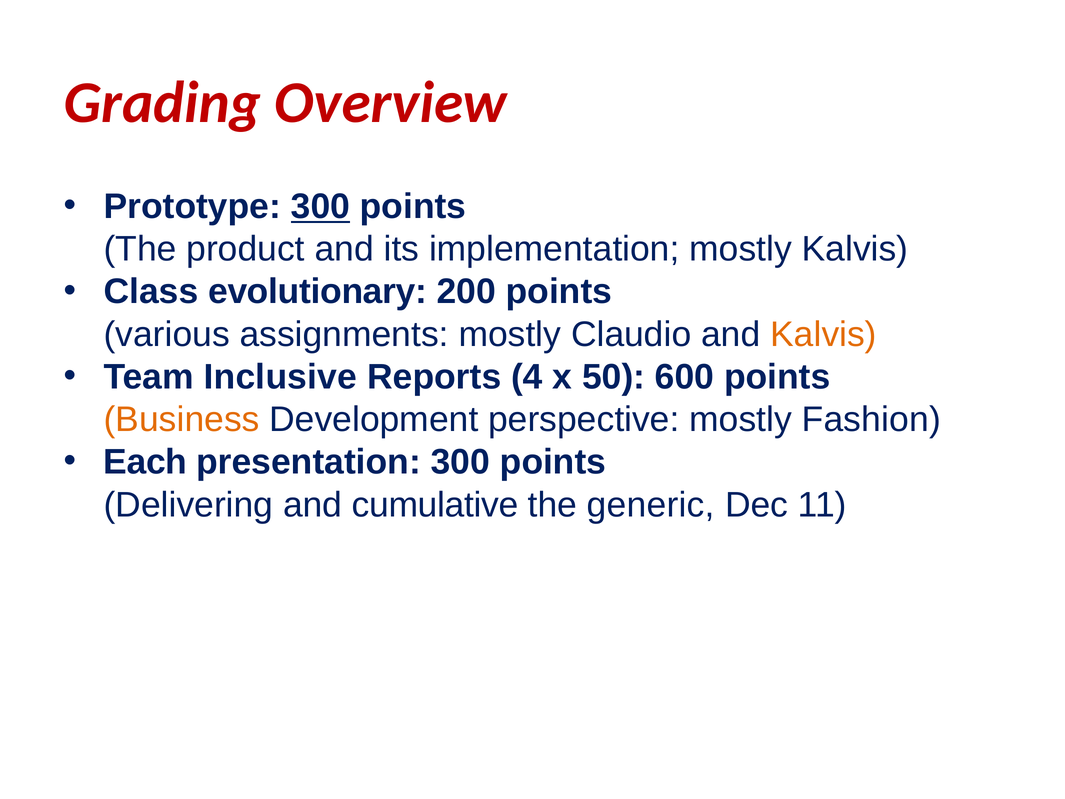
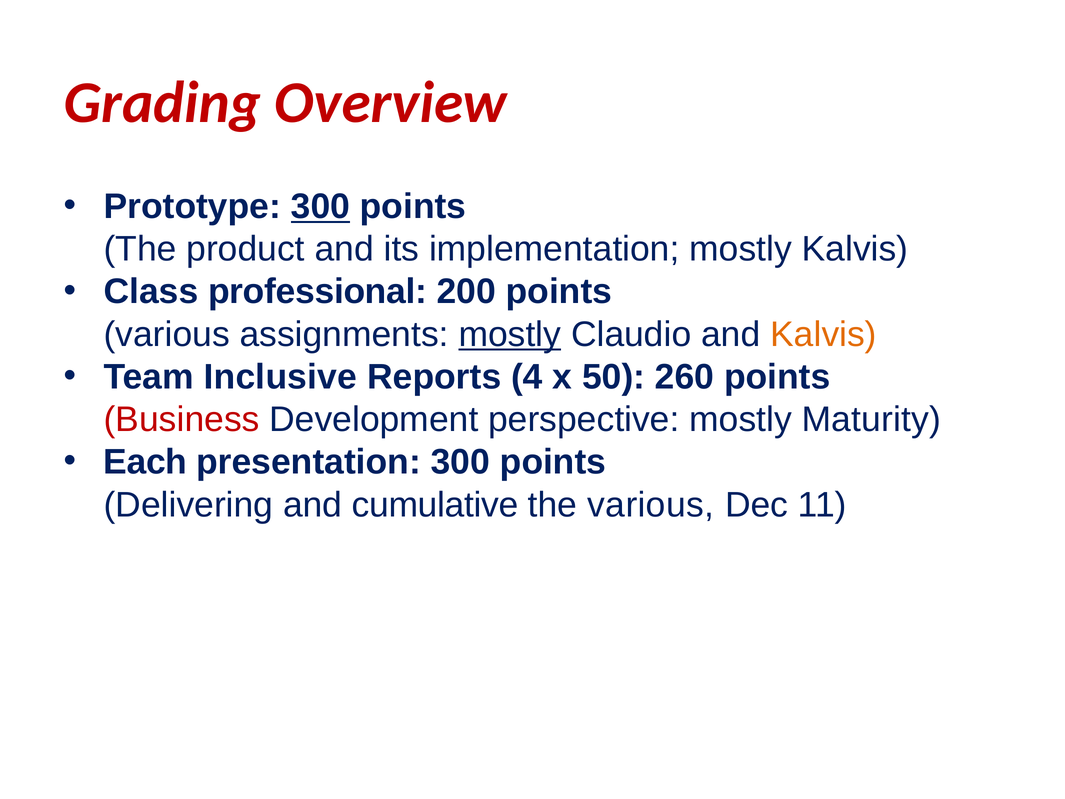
evolutionary: evolutionary -> professional
mostly at (510, 334) underline: none -> present
600: 600 -> 260
Business colour: orange -> red
Fashion: Fashion -> Maturity
the generic: generic -> various
